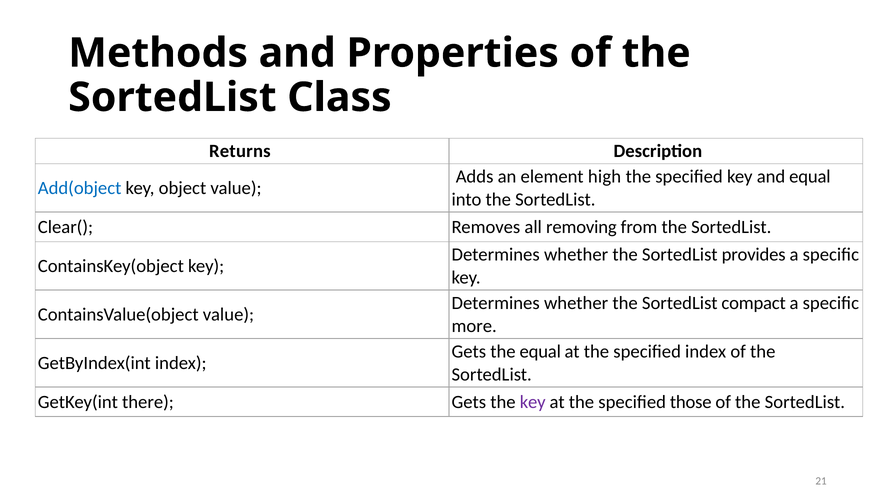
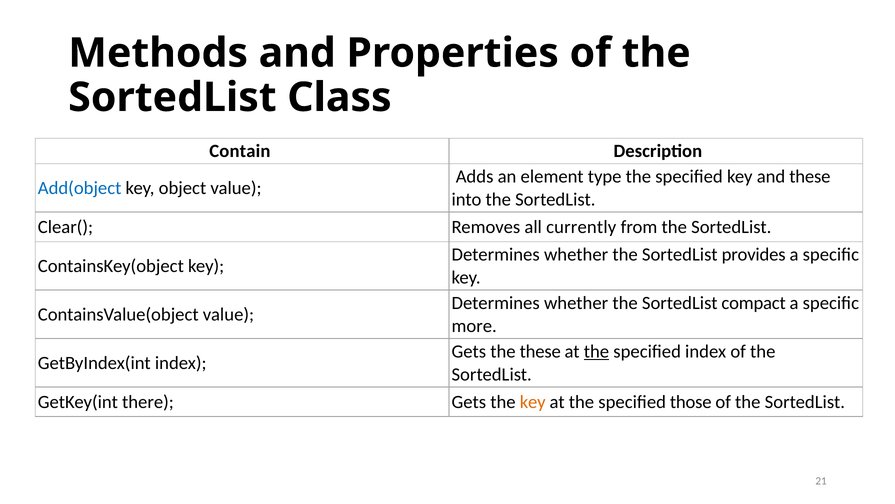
Returns: Returns -> Contain
high: high -> type
and equal: equal -> these
removing: removing -> currently
the equal: equal -> these
the at (596, 351) underline: none -> present
key at (533, 401) colour: purple -> orange
